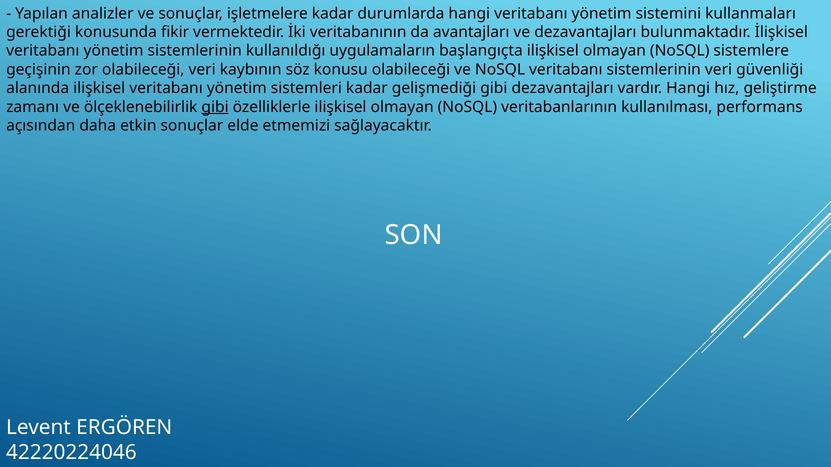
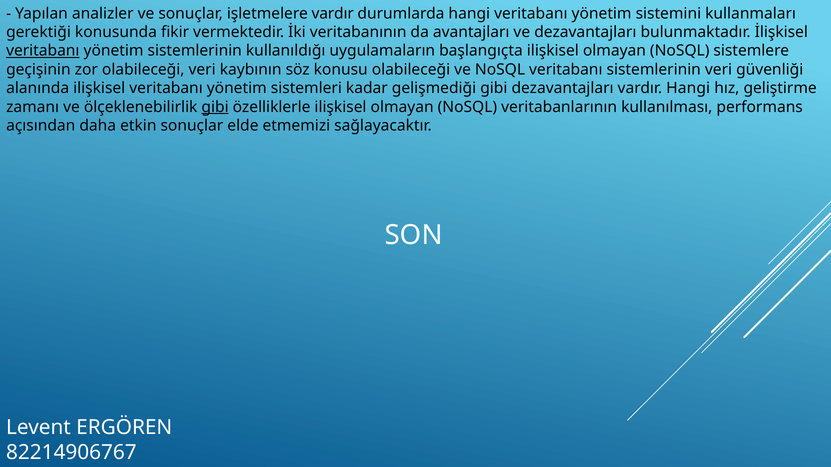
işletmelere kadar: kadar -> vardır
veritabanı at (43, 51) underline: none -> present
42220224046: 42220224046 -> 82214906767
